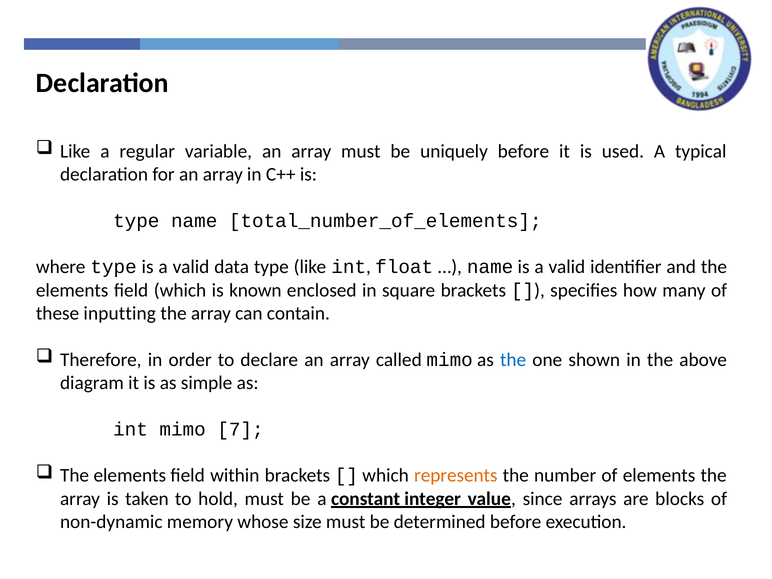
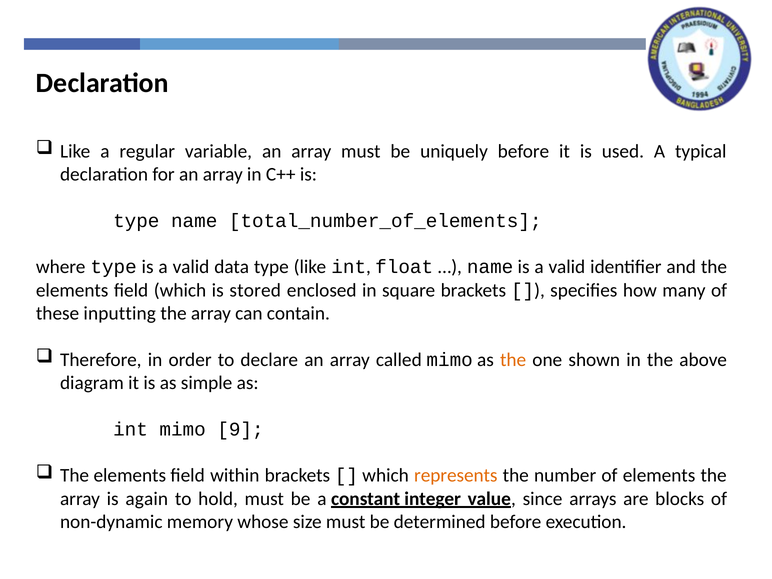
known: known -> stored
the at (513, 360) colour: blue -> orange
7: 7 -> 9
taken: taken -> again
